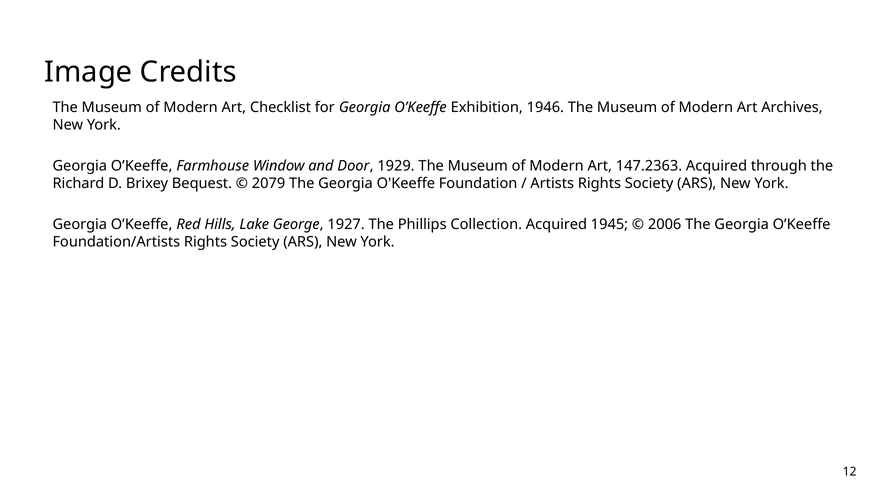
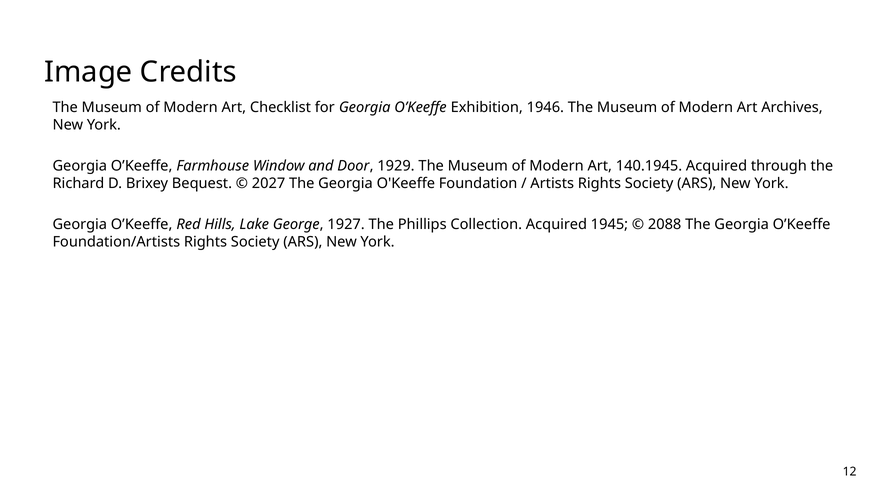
147.2363: 147.2363 -> 140.1945
2079: 2079 -> 2027
2006: 2006 -> 2088
